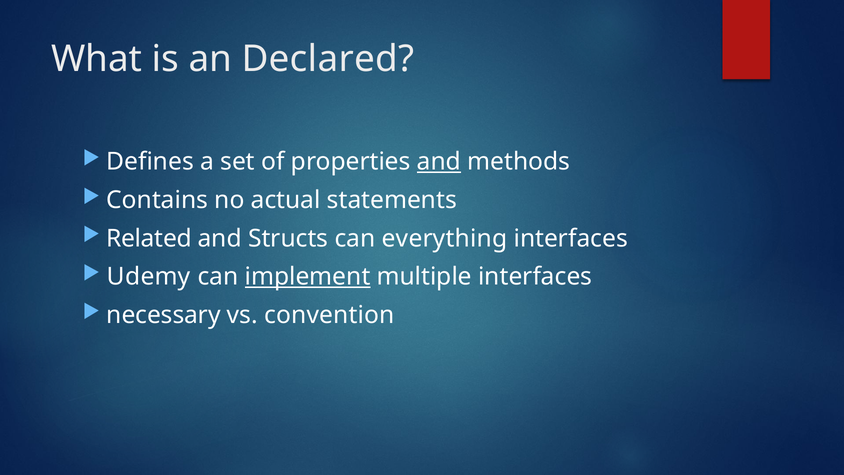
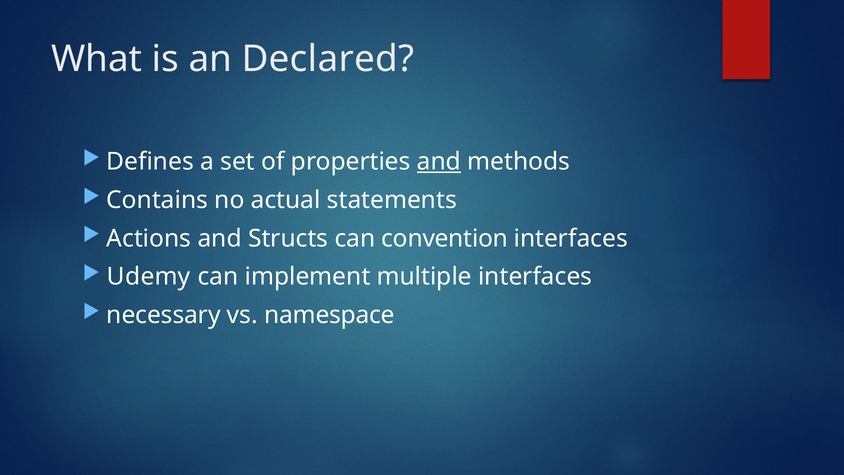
Related: Related -> Actions
everything: everything -> convention
implement underline: present -> none
convention: convention -> namespace
